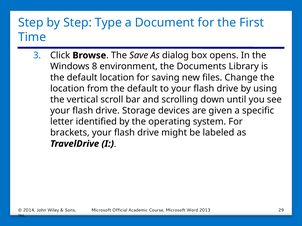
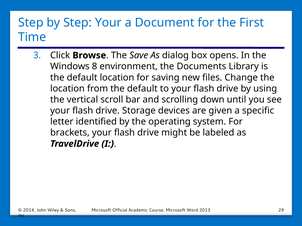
Step Type: Type -> Your
